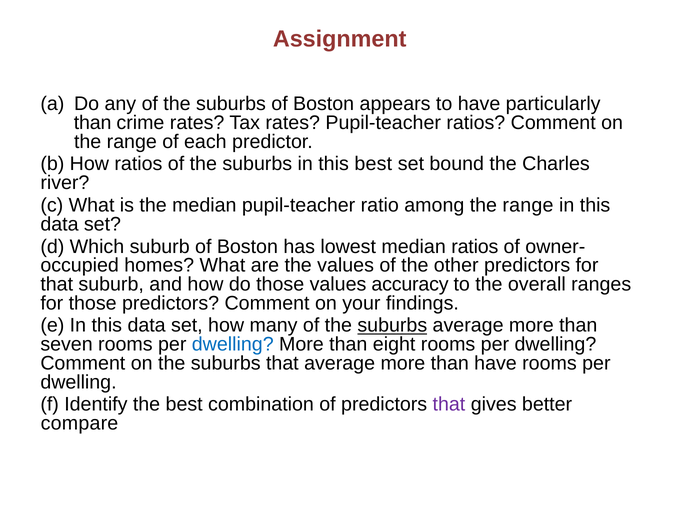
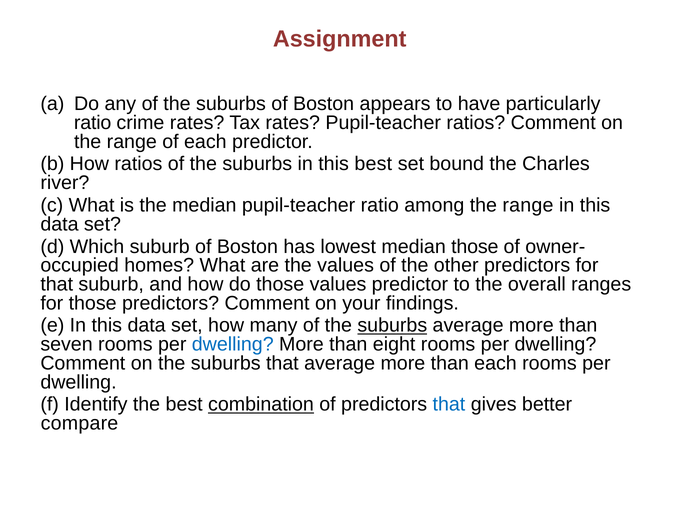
than at (93, 123): than -> ratio
median ratios: ratios -> those
values accuracy: accuracy -> predictor
than have: have -> each
combination underline: none -> present
that at (449, 404) colour: purple -> blue
